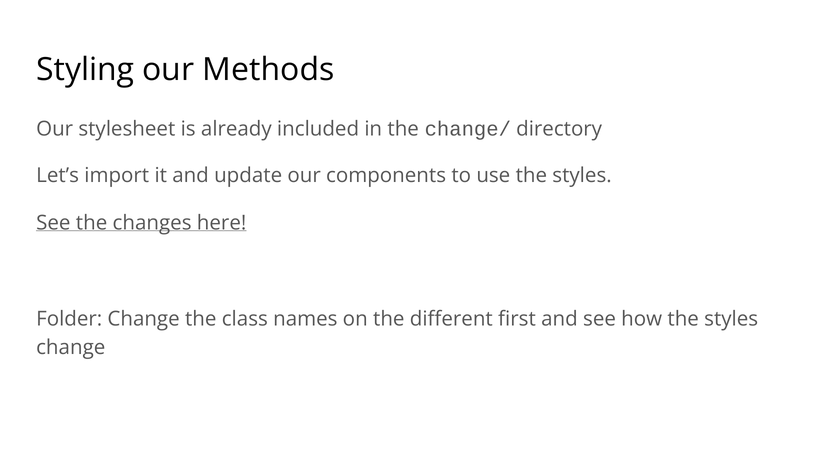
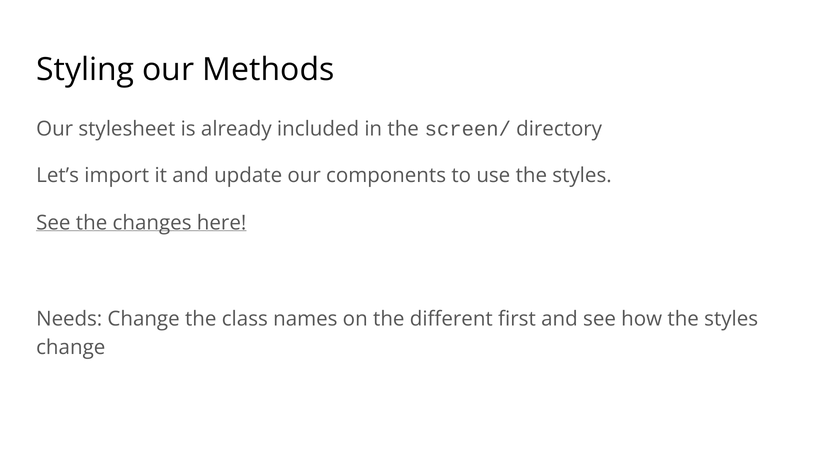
change/: change/ -> screen/
Folder: Folder -> Needs
